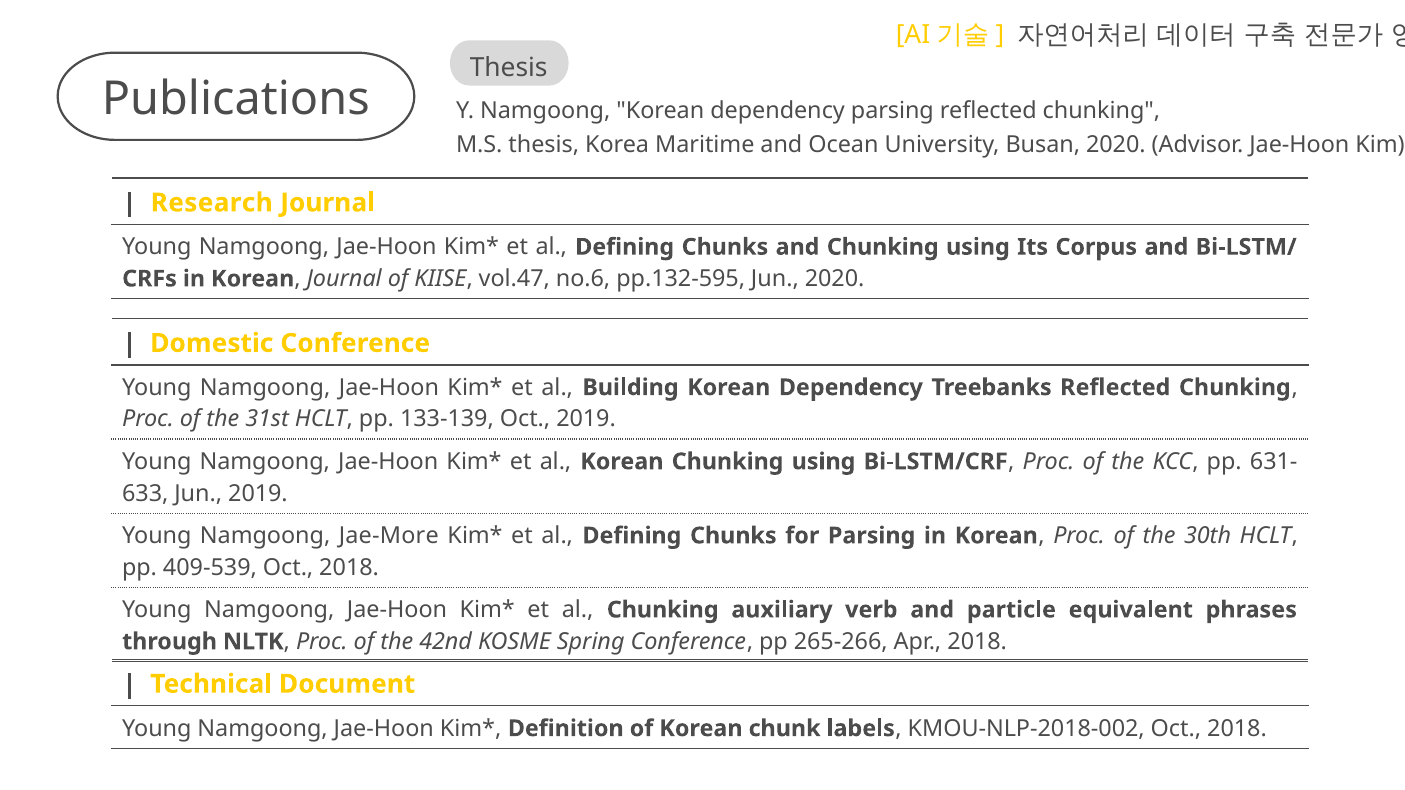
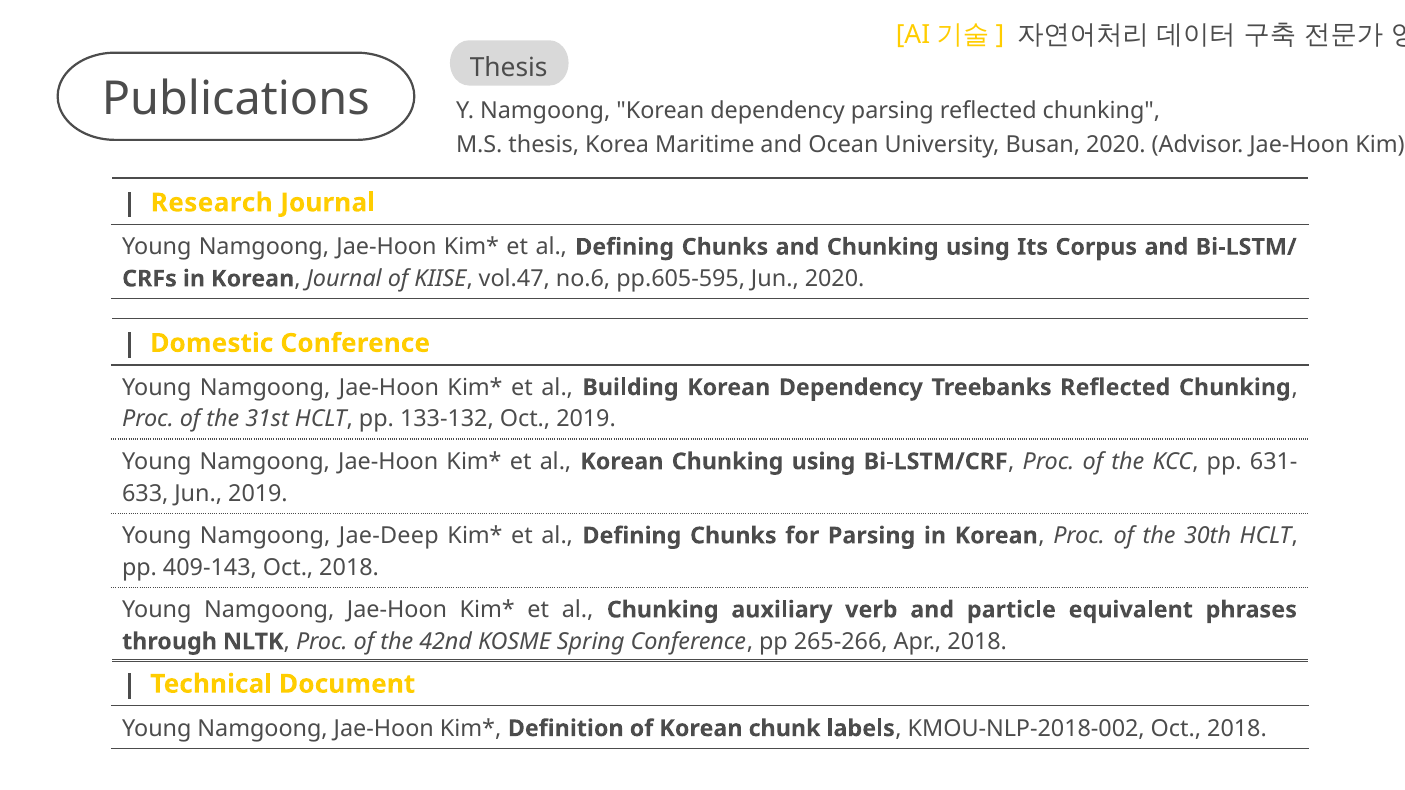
pp.132-595: pp.132-595 -> pp.605-595
133-139: 133-139 -> 133-132
Jae-More: Jae-More -> Jae-Deep
409-539: 409-539 -> 409-143
